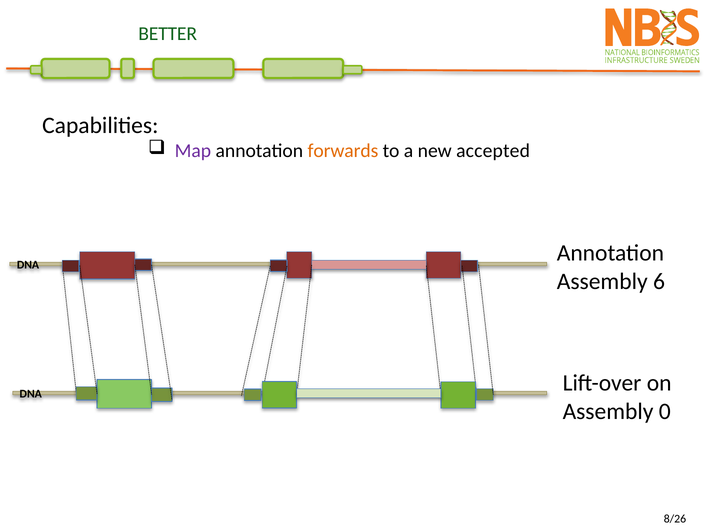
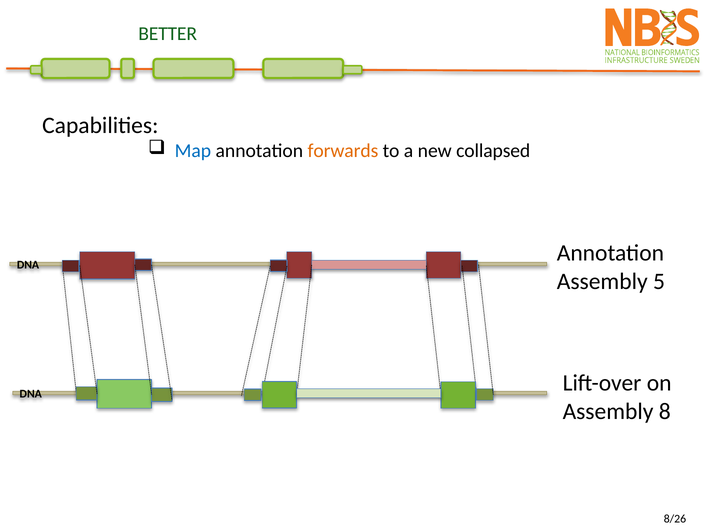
Map colour: purple -> blue
accepted: accepted -> collapsed
6: 6 -> 5
0: 0 -> 8
